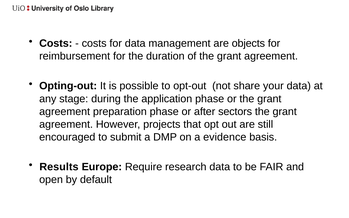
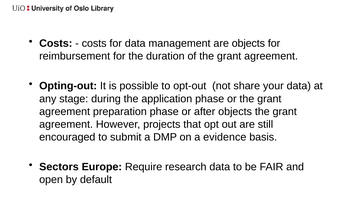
after sectors: sectors -> objects
Results: Results -> Sectors
